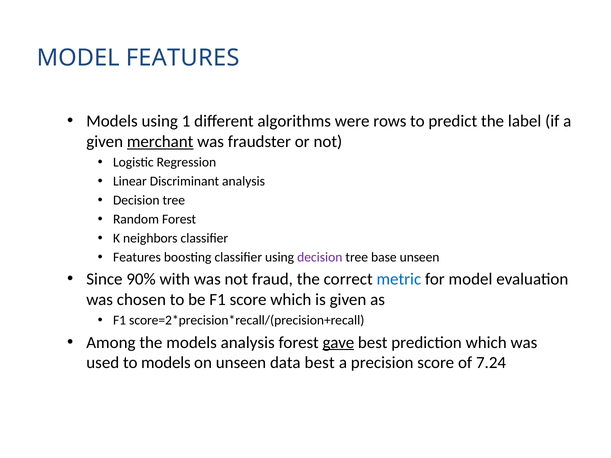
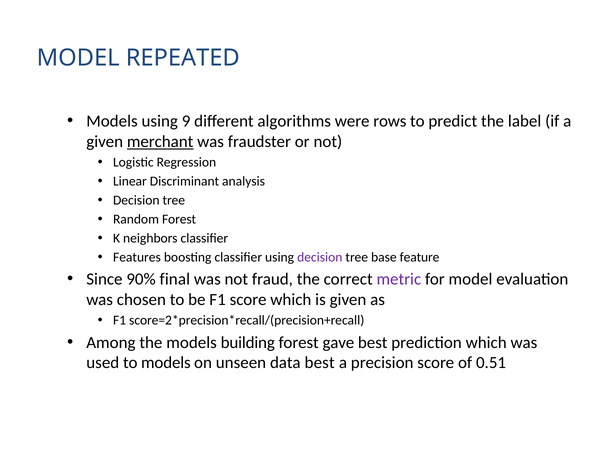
MODEL FEATURES: FEATURES -> REPEATED
1: 1 -> 9
base unseen: unseen -> feature
with: with -> final
metric colour: blue -> purple
models analysis: analysis -> building
gave underline: present -> none
7.24: 7.24 -> 0.51
